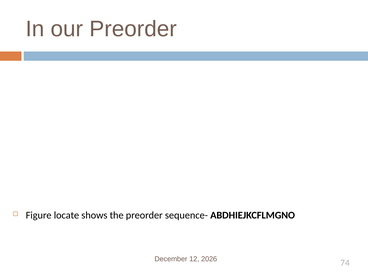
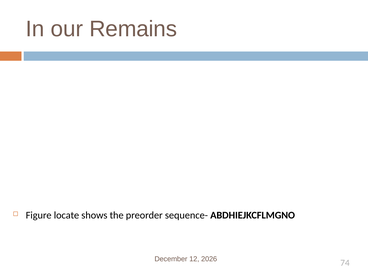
our Preorder: Preorder -> Remains
